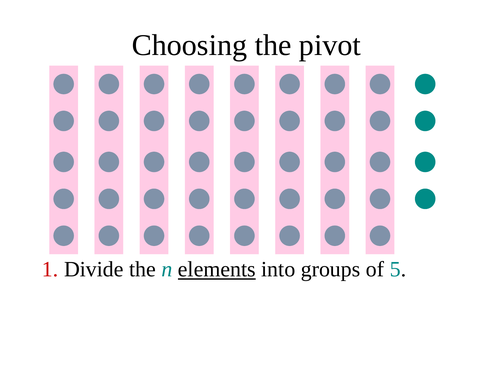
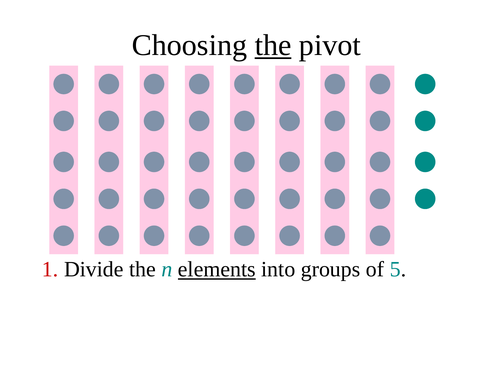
the at (273, 45) underline: none -> present
